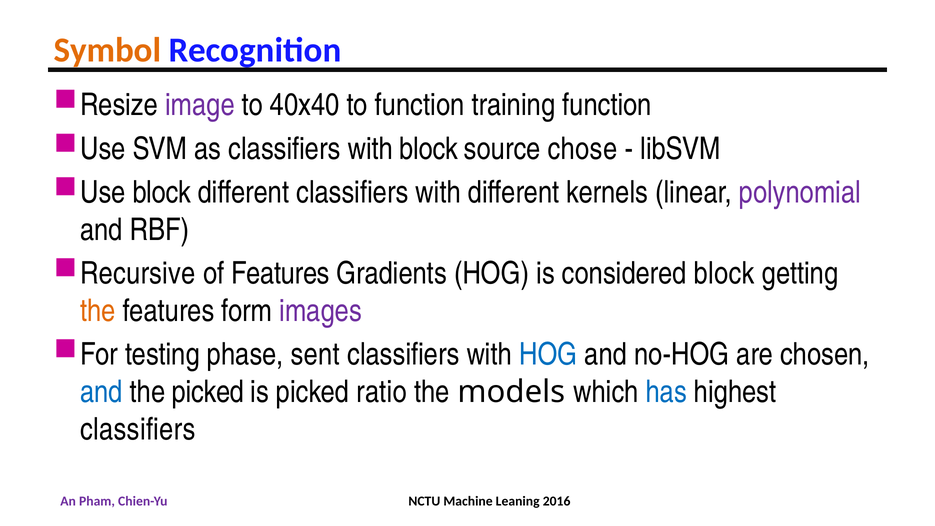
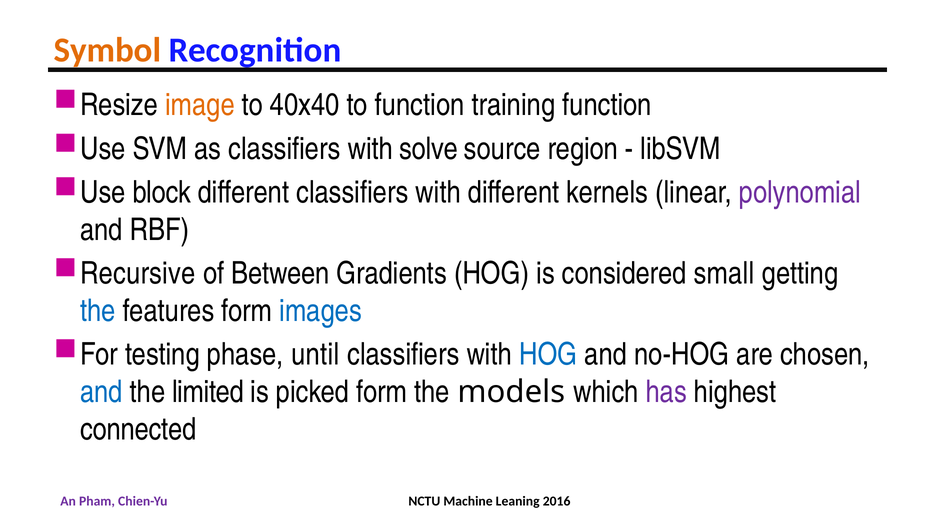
image colour: purple -> orange
with block: block -> solve
chose: chose -> region
of Features: Features -> Between
considered block: block -> small
the at (98, 311) colour: orange -> blue
images colour: purple -> blue
sent: sent -> until
the picked: picked -> limited
picked ratio: ratio -> form
has colour: blue -> purple
classifiers at (138, 429): classifiers -> connected
